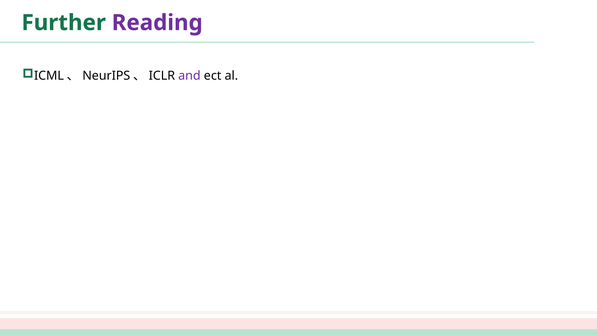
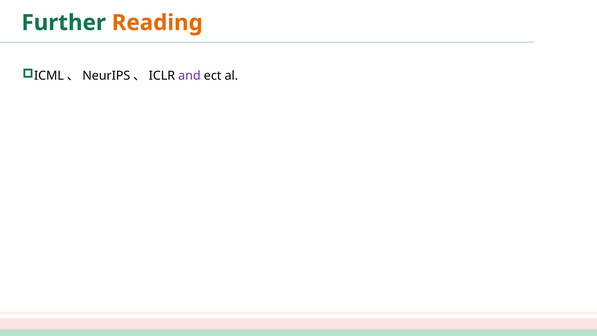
Reading colour: purple -> orange
